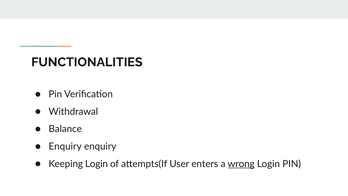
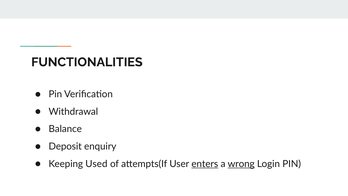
Enquiry at (65, 146): Enquiry -> Deposit
Keeping Login: Login -> Used
enters underline: none -> present
